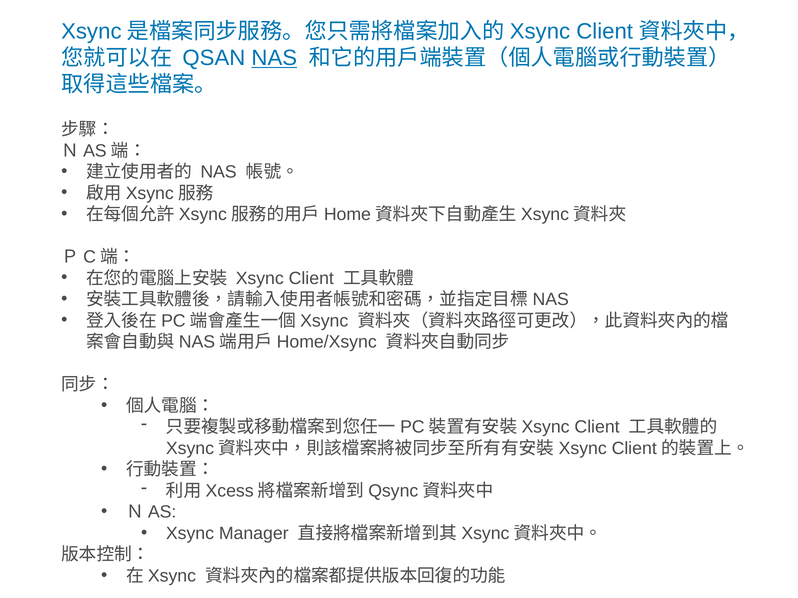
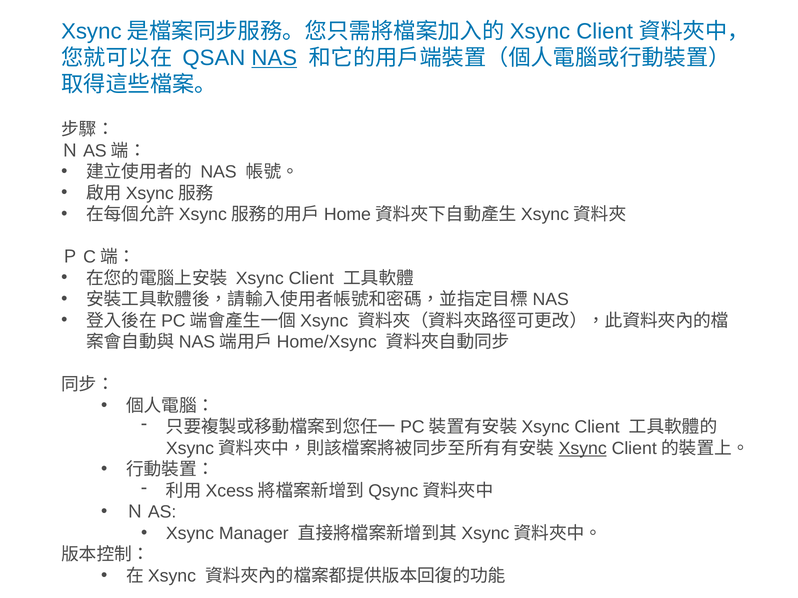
Xsync at (583, 449) underline: none -> present
